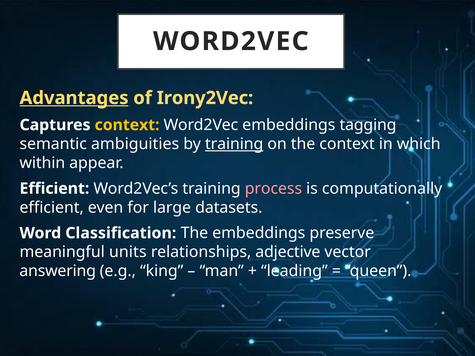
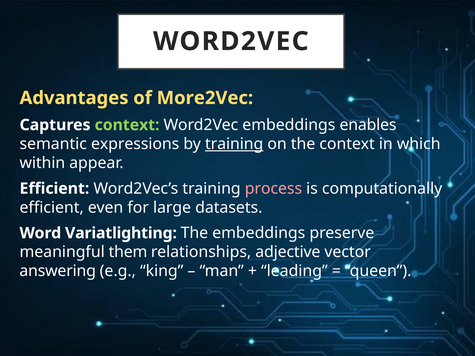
Advantages underline: present -> none
Irony2Vec: Irony2Vec -> More2Vec
context at (127, 125) colour: yellow -> light green
tagging: tagging -> enables
ambiguities: ambiguities -> expressions
Classification: Classification -> Variatlighting
units: units -> them
